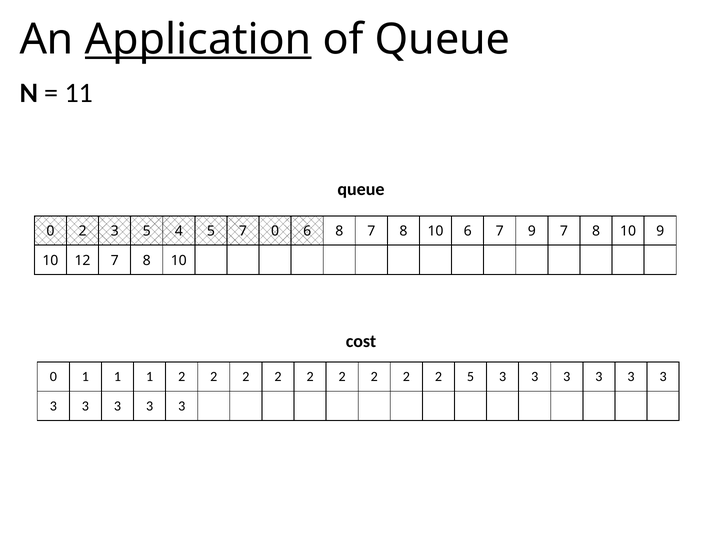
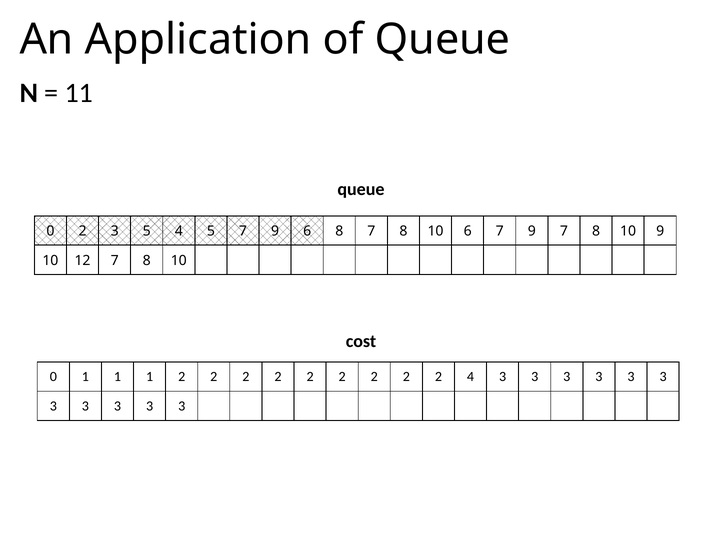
Application underline: present -> none
5 7 0: 0 -> 9
2 5: 5 -> 4
